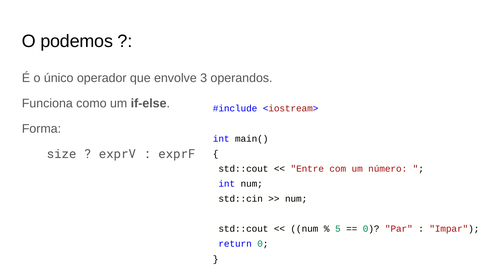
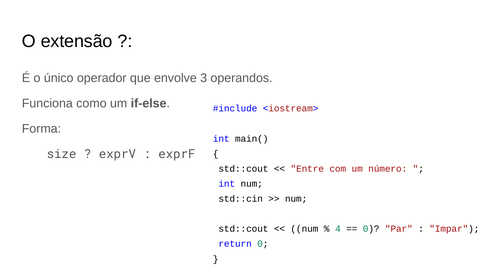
podemos: podemos -> extensão
5: 5 -> 4
